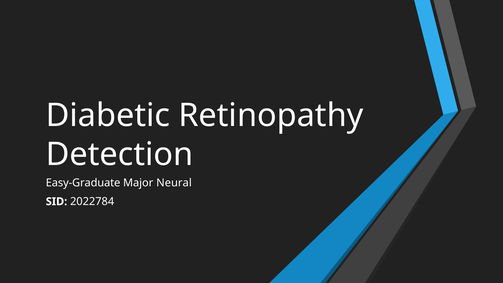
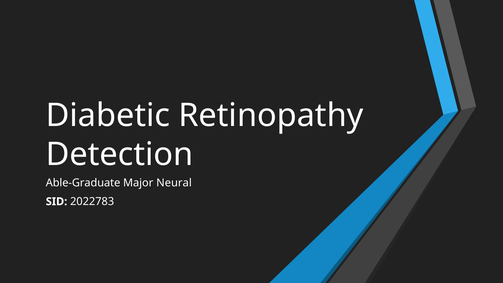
Easy-Graduate: Easy-Graduate -> Able-Graduate
2022784: 2022784 -> 2022783
